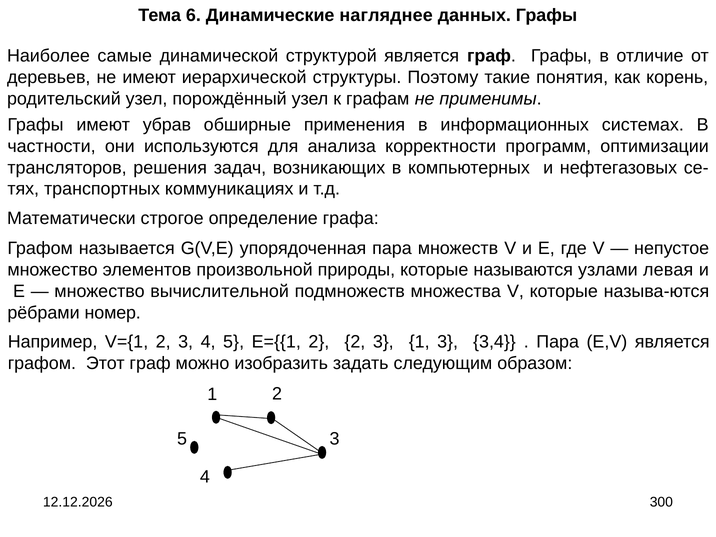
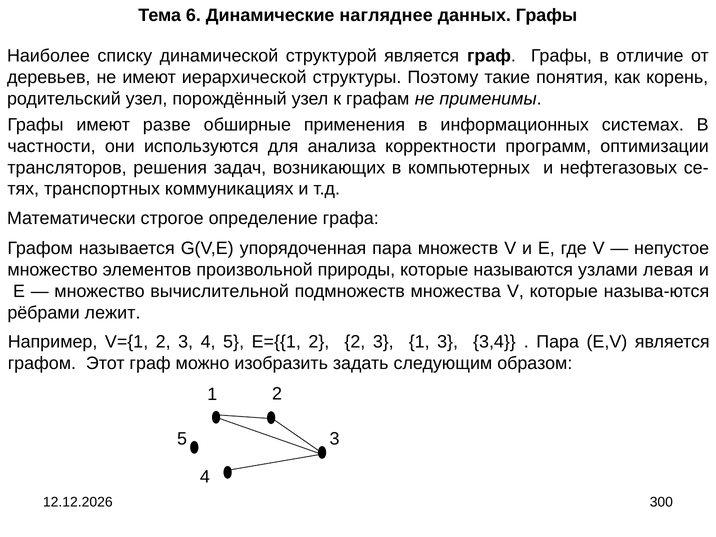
самые: самые -> списку
убрав: убрав -> разве
номер: номер -> лежит
